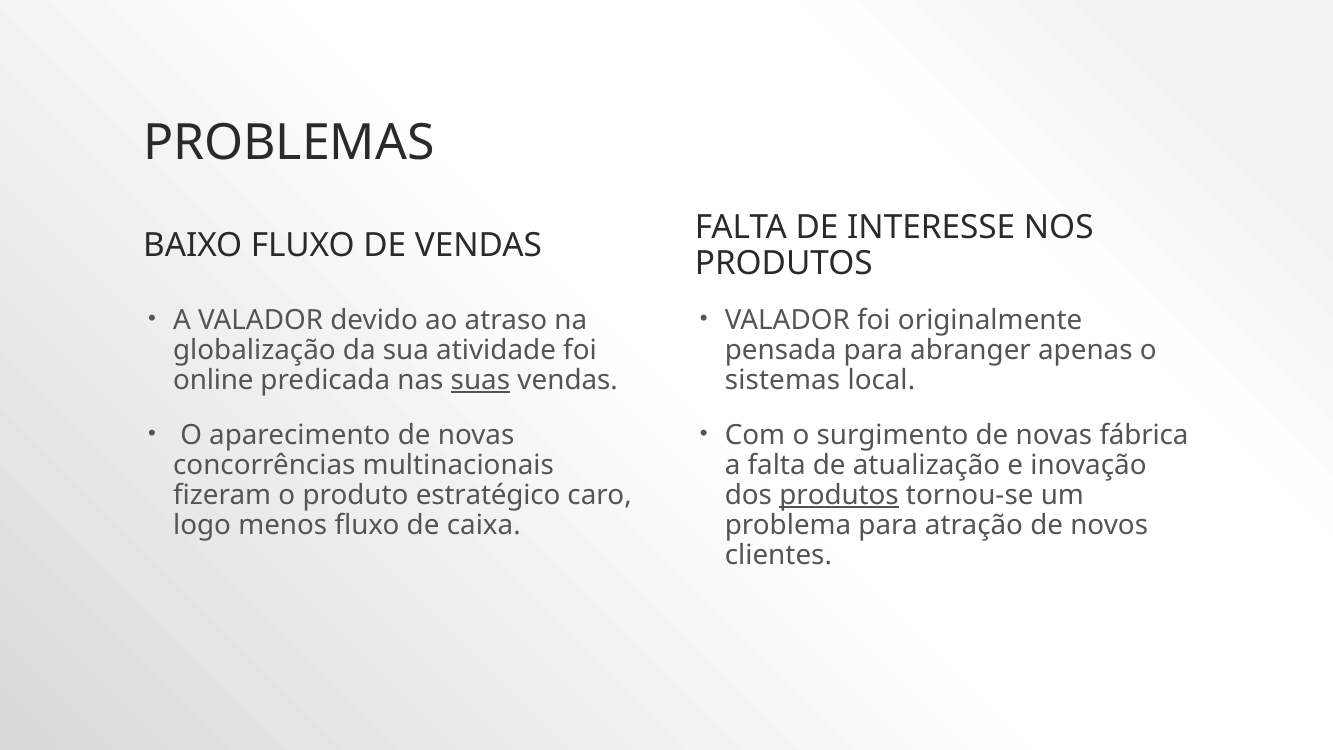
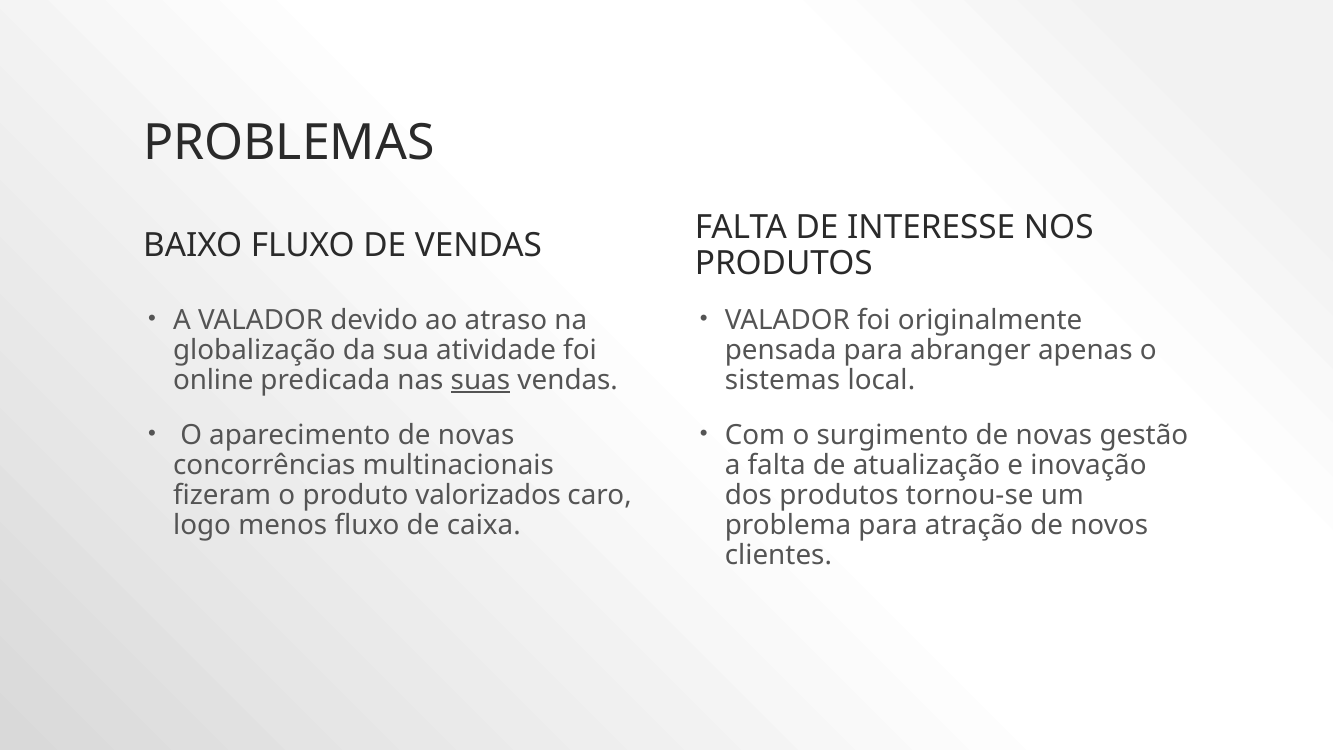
fábrica: fábrica -> gestão
estratégico: estratégico -> valorizados
produtos at (839, 495) underline: present -> none
